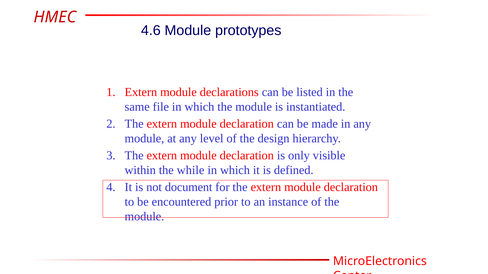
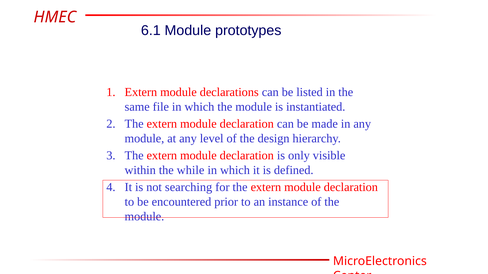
4.6: 4.6 -> 6.1
document: document -> searching
